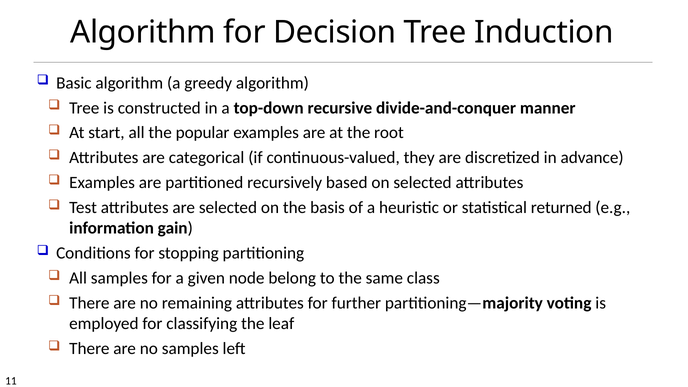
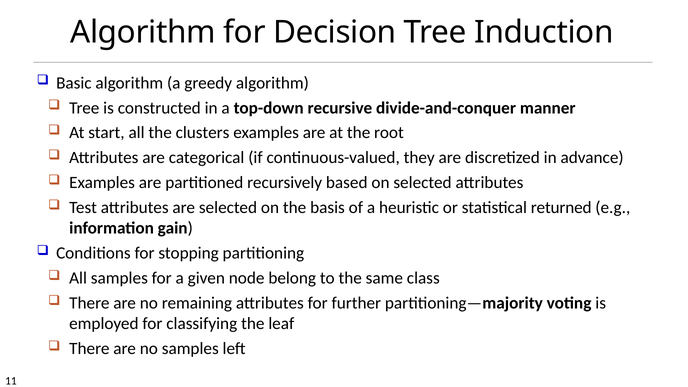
popular: popular -> clusters
